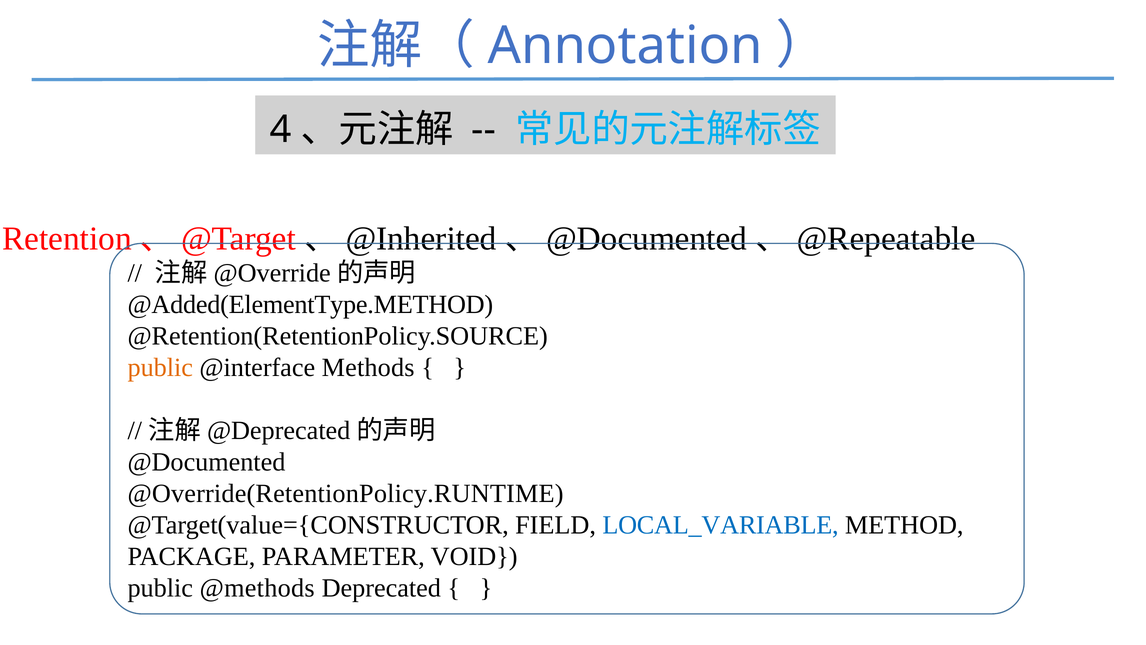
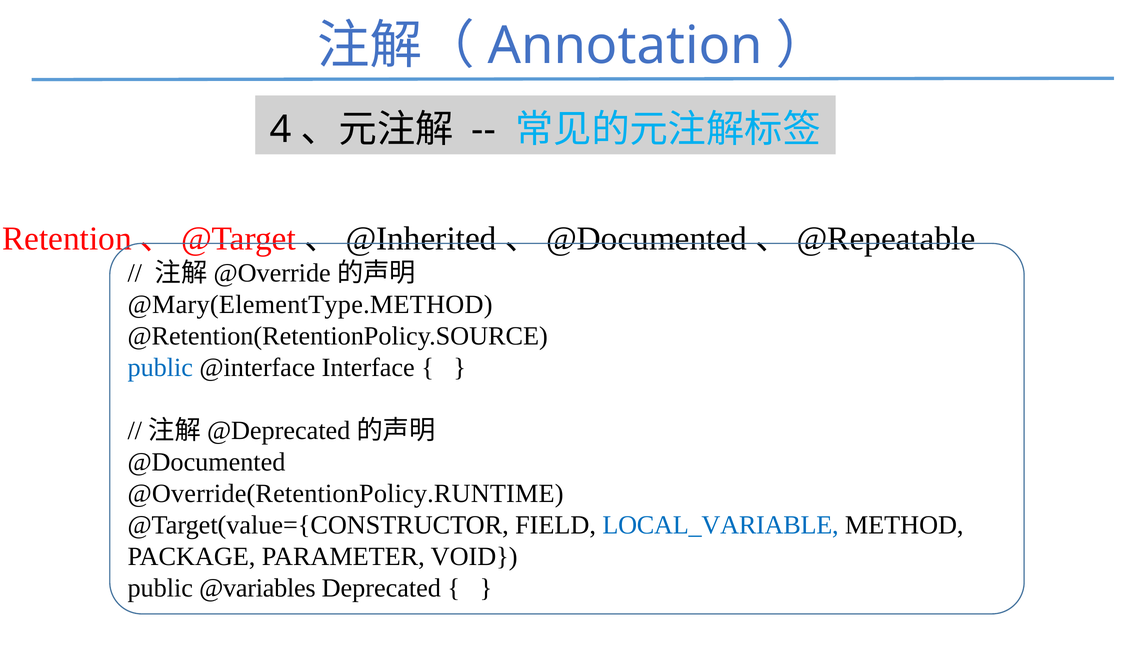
@Added(ElementType.METHOD: @Added(ElementType.METHOD -> @Mary(ElementType.METHOD
public at (160, 367) colour: orange -> blue
Methods: Methods -> Interface
@methods: @methods -> @variables
